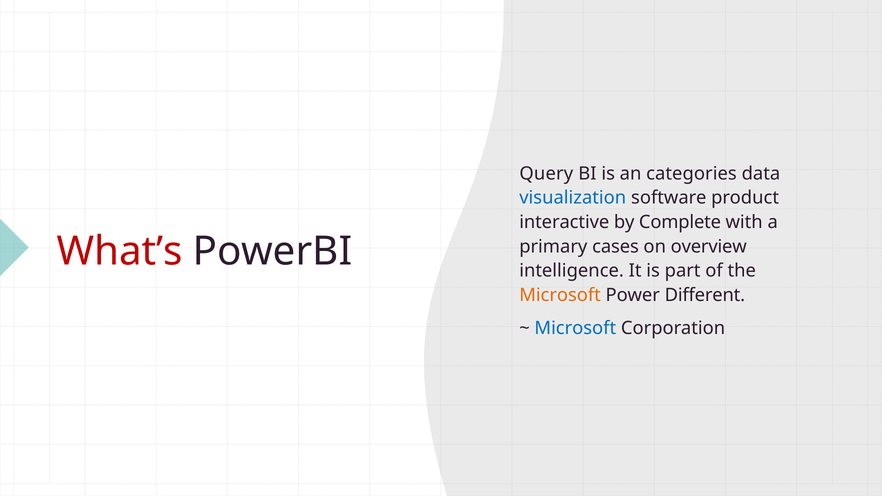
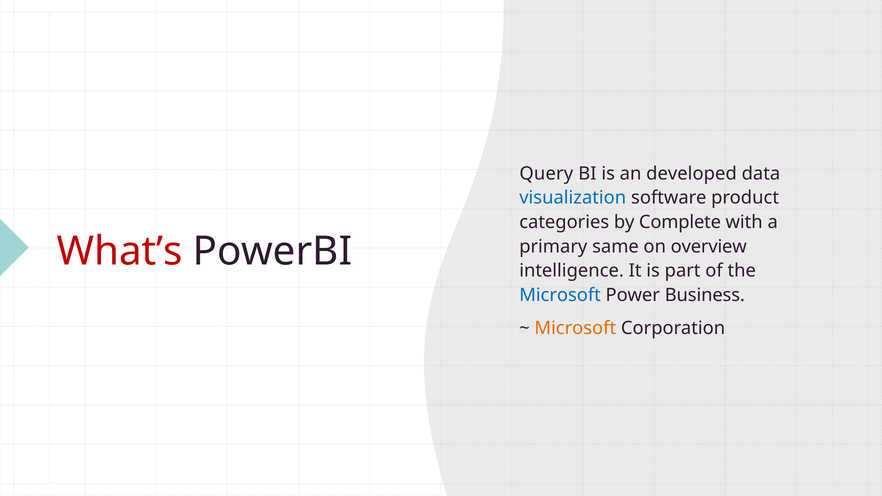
categories: categories -> developed
interactive: interactive -> categories
cases: cases -> same
Microsoft at (560, 295) colour: orange -> blue
Different: Different -> Business
Microsoft at (575, 329) colour: blue -> orange
